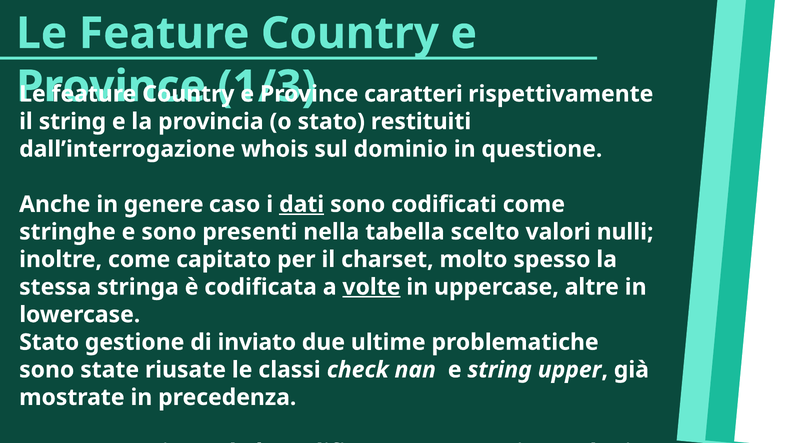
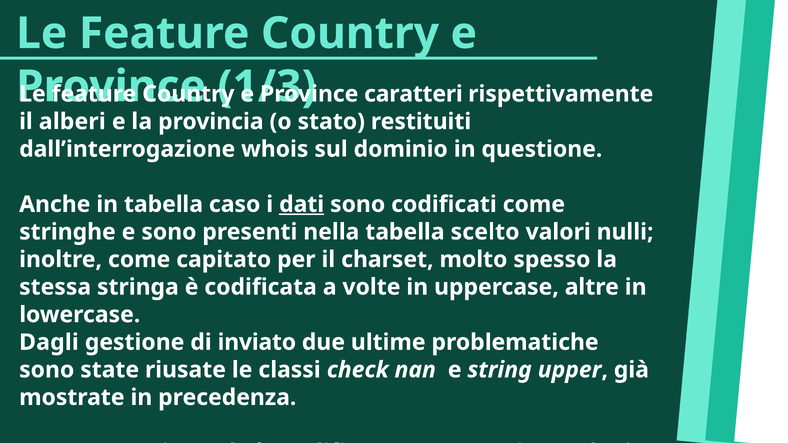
il string: string -> alberi
in genere: genere -> tabella
volte underline: present -> none
Stato at (49, 342): Stato -> Dagli
